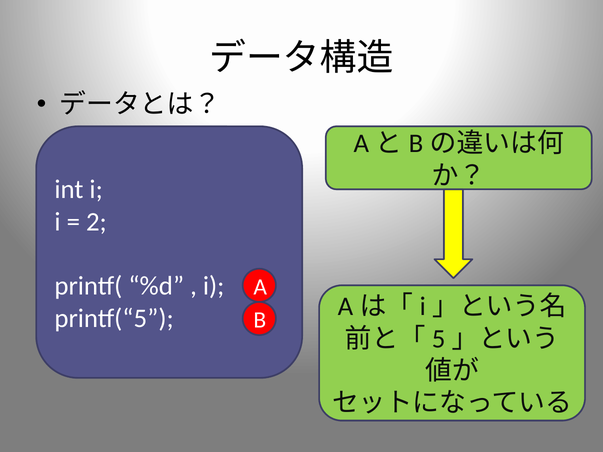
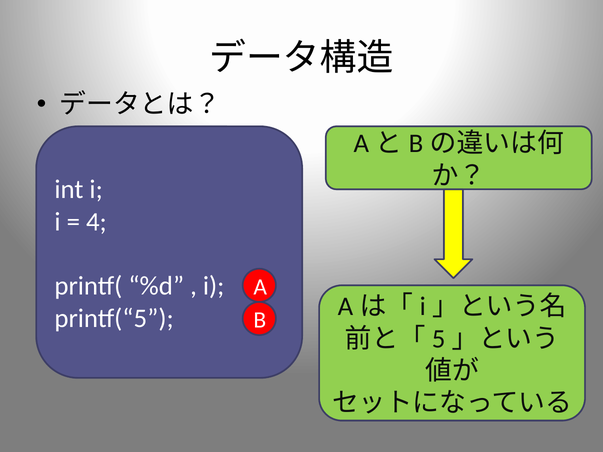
2: 2 -> 4
